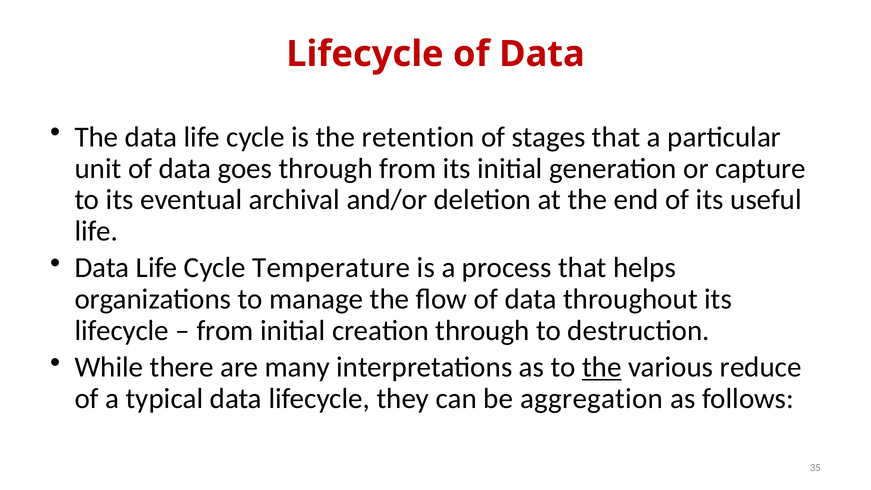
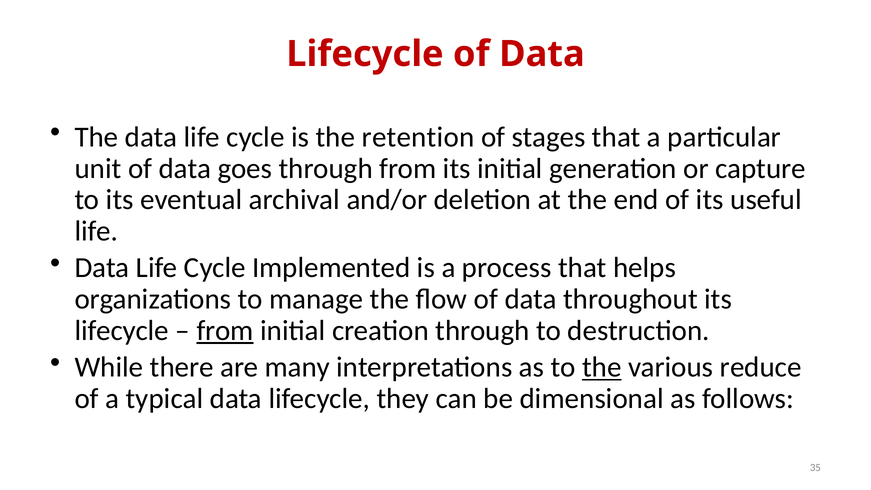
Temperature: Temperature -> Implemented
from at (225, 331) underline: none -> present
aggregation: aggregation -> dimensional
